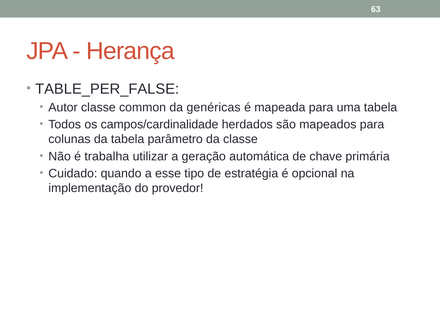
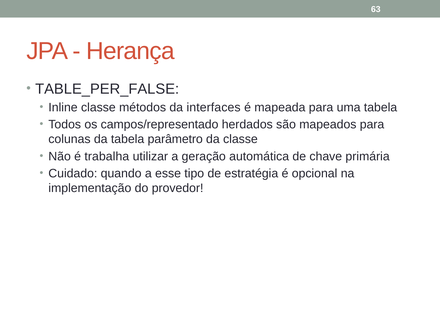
Autor: Autor -> Inline
common: common -> métodos
genéricas: genéricas -> interfaces
campos/cardinalidade: campos/cardinalidade -> campos/representado
